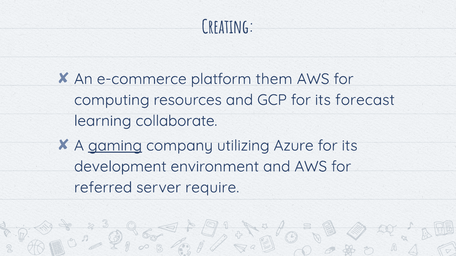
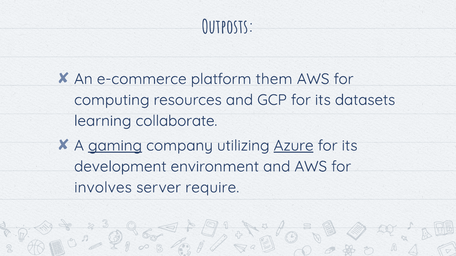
Creating: Creating -> Outposts
forecast: forecast -> datasets
Azure underline: none -> present
referred: referred -> involves
